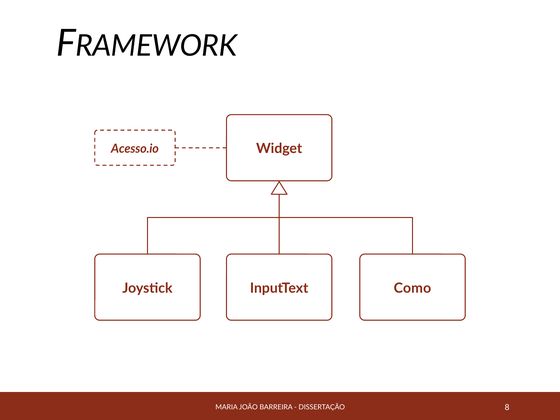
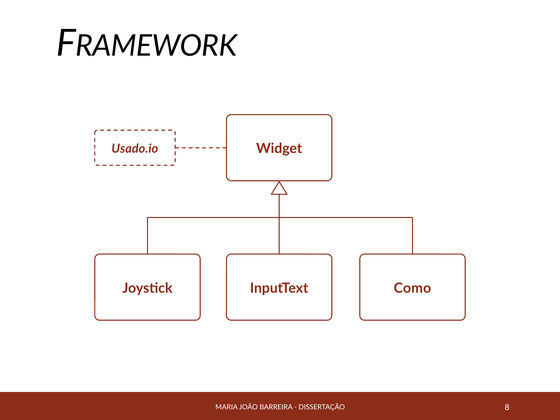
Acesso.io: Acesso.io -> Usado.io
